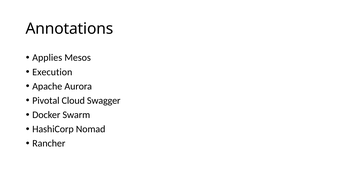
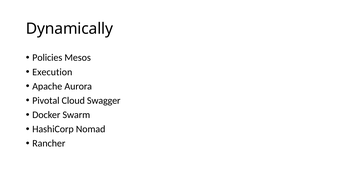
Annotations: Annotations -> Dynamically
Applies: Applies -> Policies
